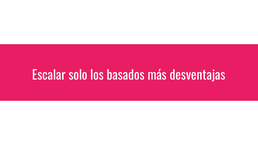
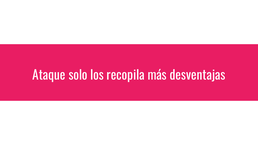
Escalar: Escalar -> Ataque
basados: basados -> recopila
